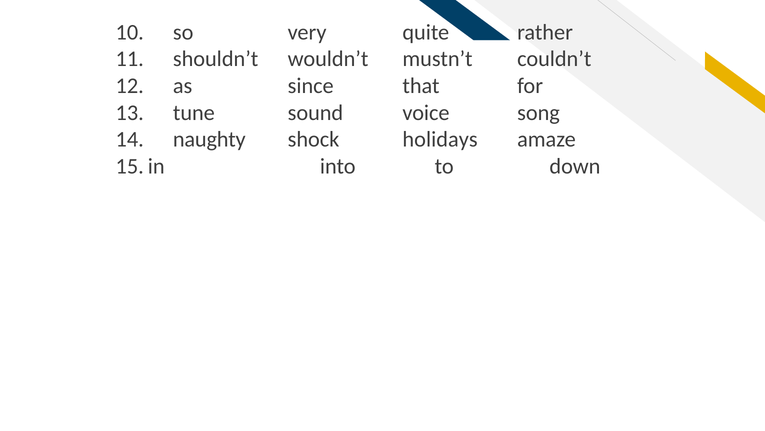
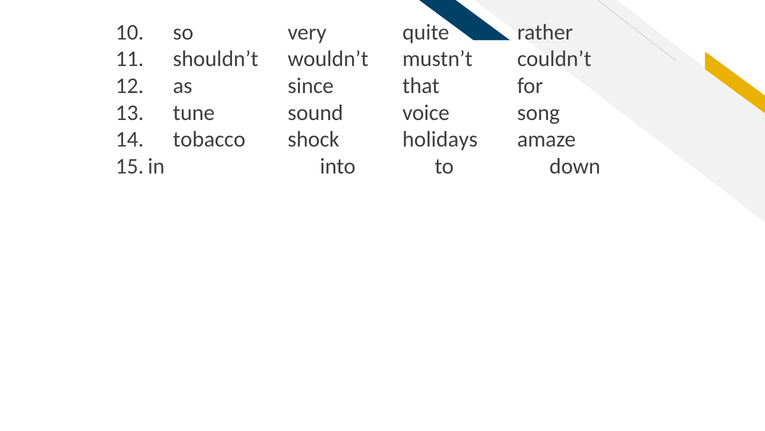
naughty: naughty -> tobacco
